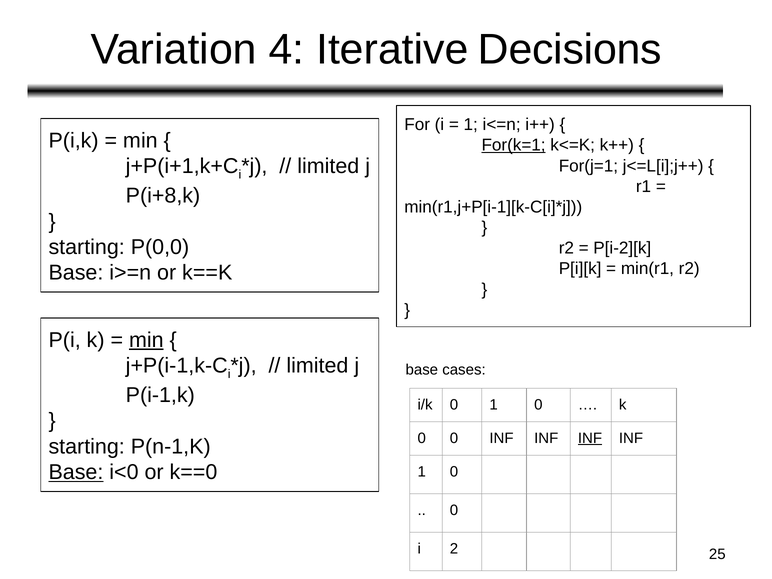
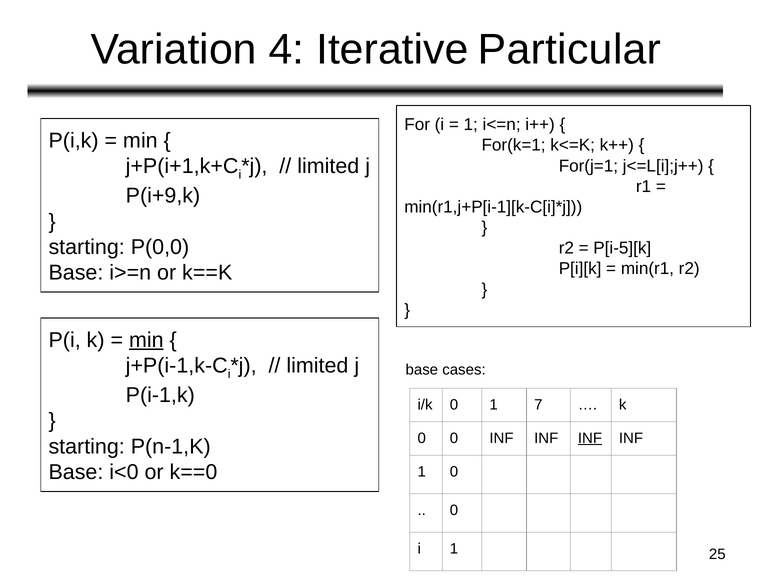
Decisions: Decisions -> Particular
For(k=1 underline: present -> none
P(i+8,k: P(i+8,k -> P(i+9,k
P[i-2][k: P[i-2][k -> P[i-5][k
0 1 0: 0 -> 7
Base at (76, 472) underline: present -> none
i 2: 2 -> 1
